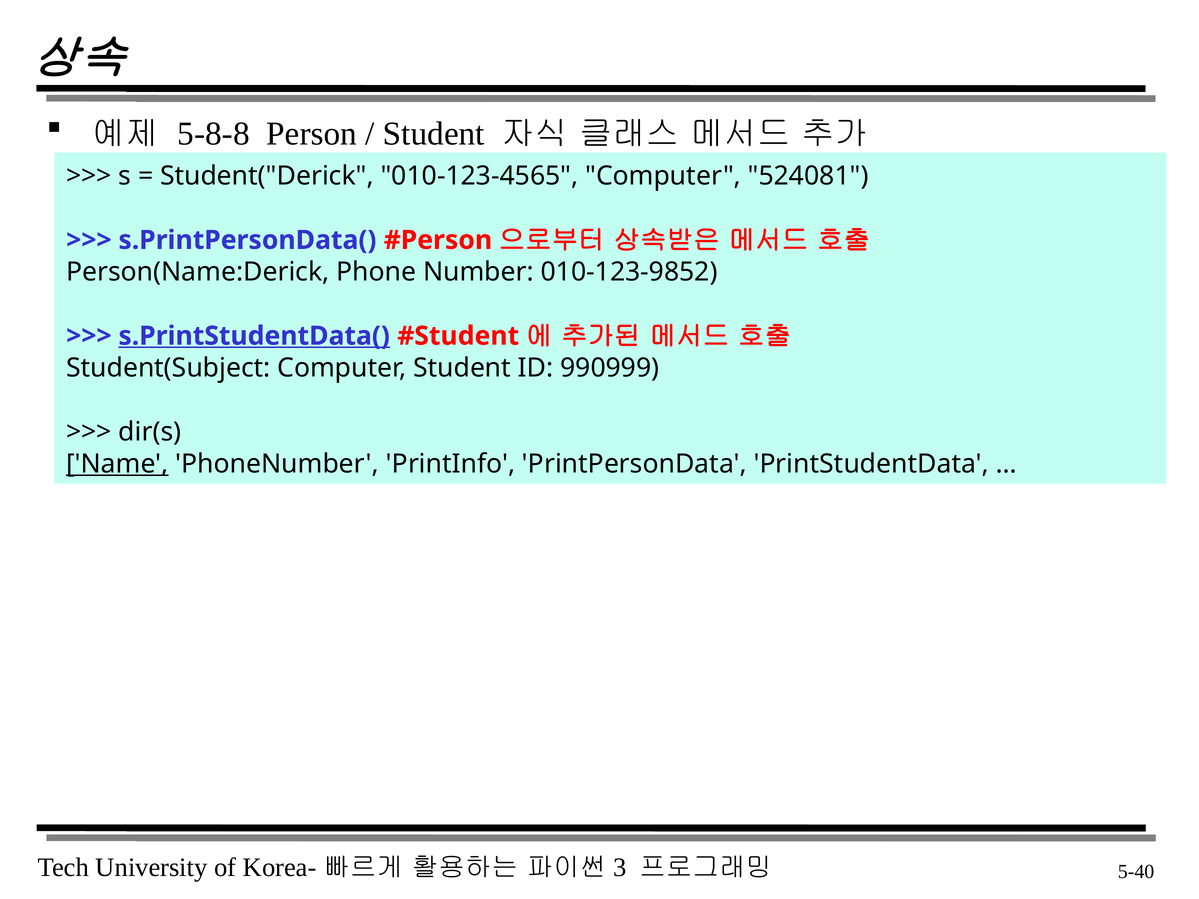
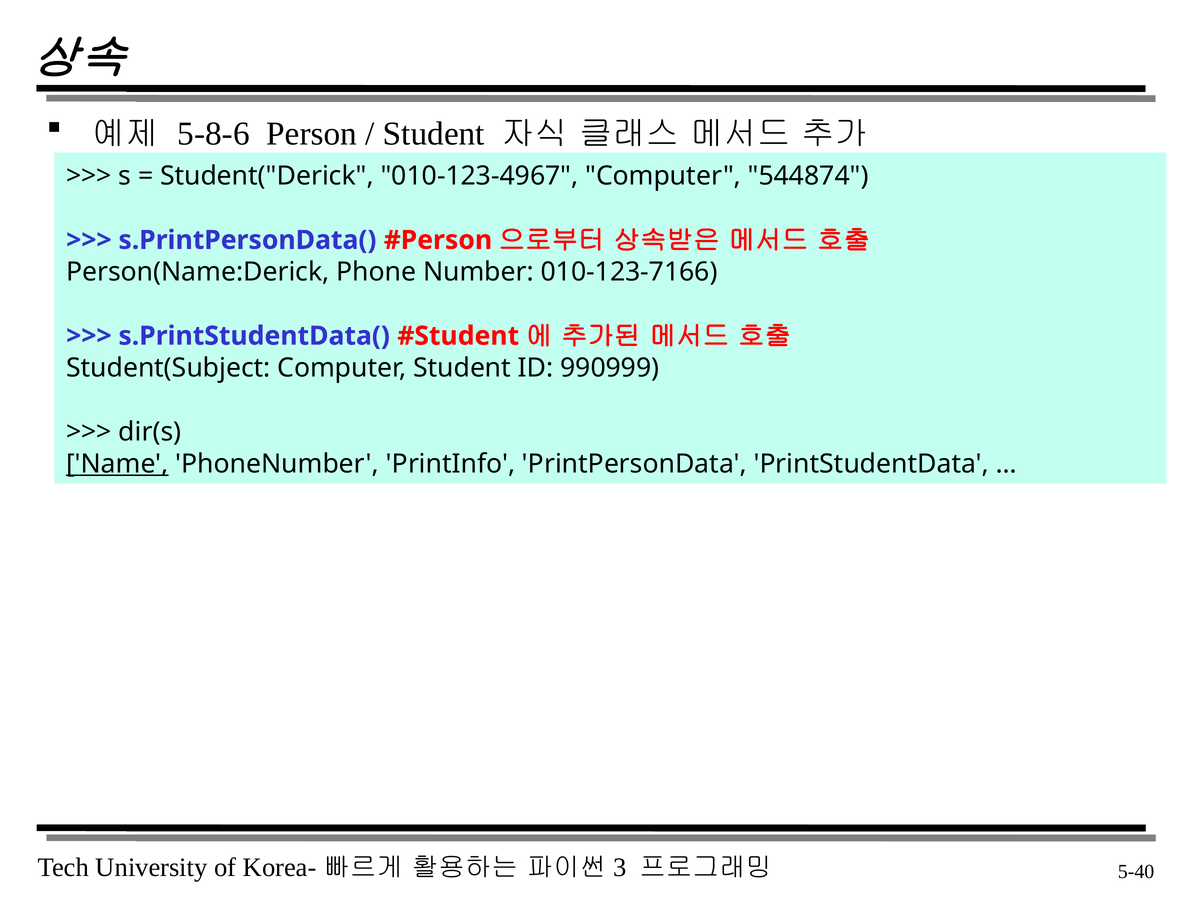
5-8-8: 5-8-8 -> 5-8-6
010-123-4565: 010-123-4565 -> 010-123-4967
524081: 524081 -> 544874
010-123-9852: 010-123-9852 -> 010-123-7166
s.PrintStudentData( underline: present -> none
